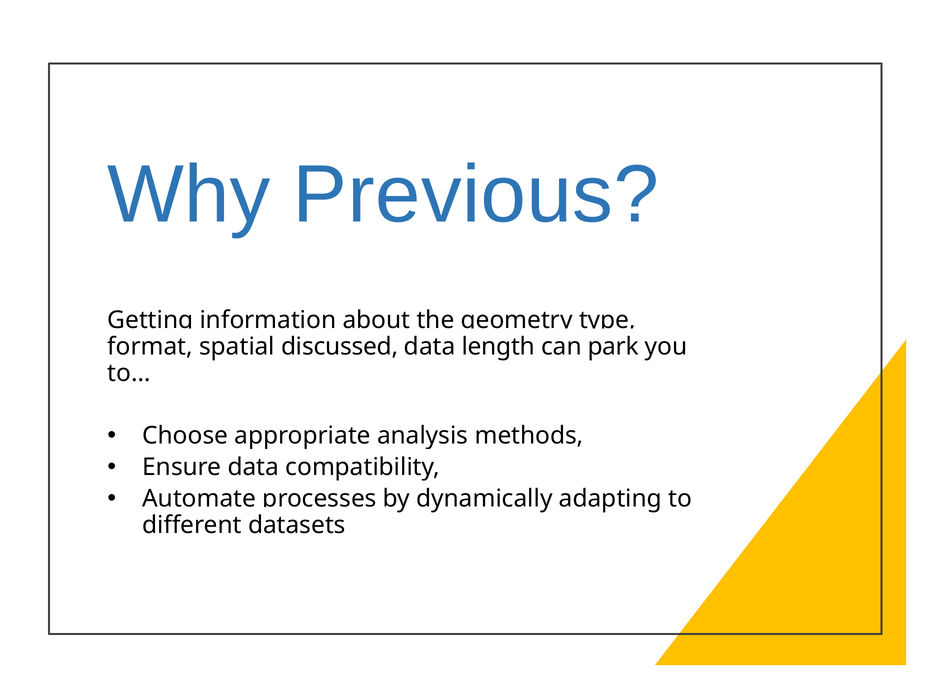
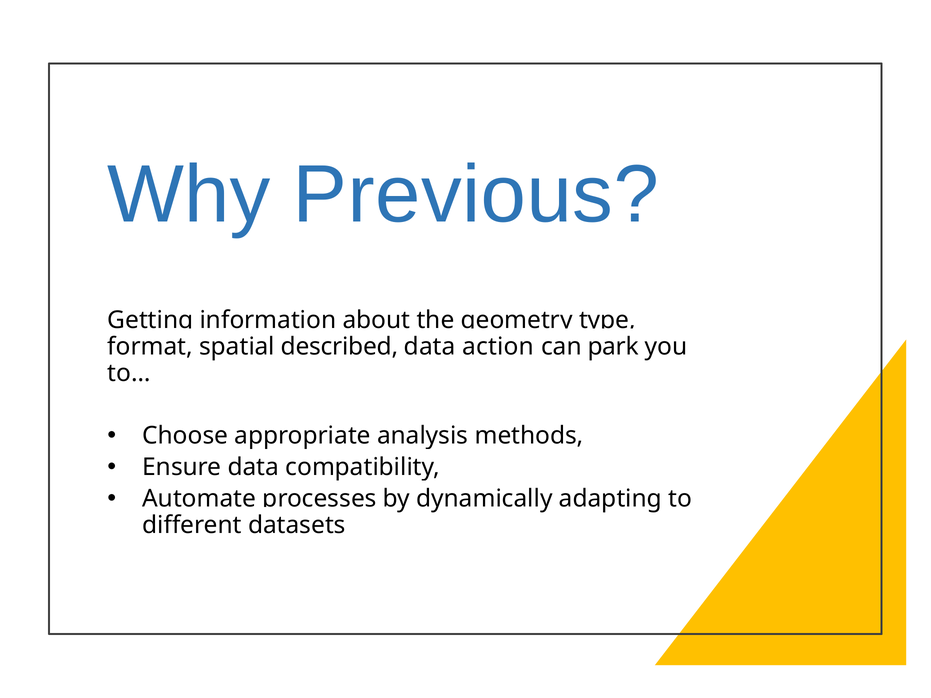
discussed: discussed -> described
length: length -> action
